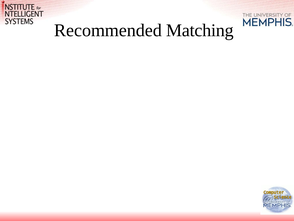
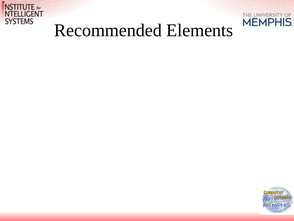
Matching: Matching -> Elements
